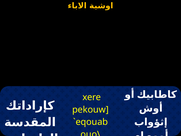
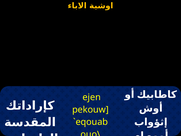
xere: xere -> ejen
